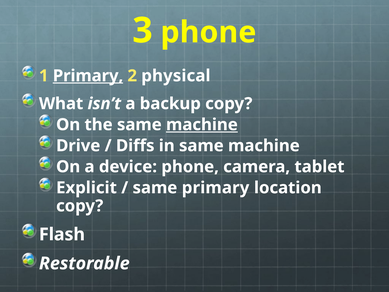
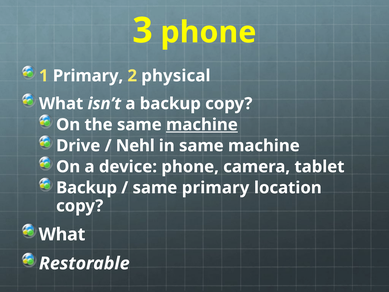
Primary at (88, 76) underline: present -> none
Diffs: Diffs -> Nehl
Explicit at (86, 188): Explicit -> Backup
Flash at (62, 234): Flash -> What
